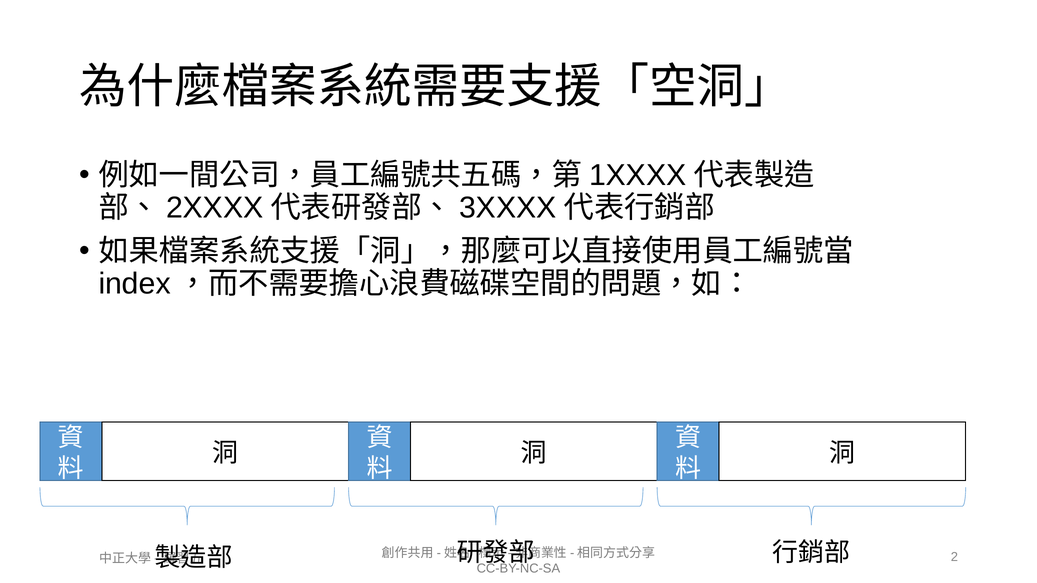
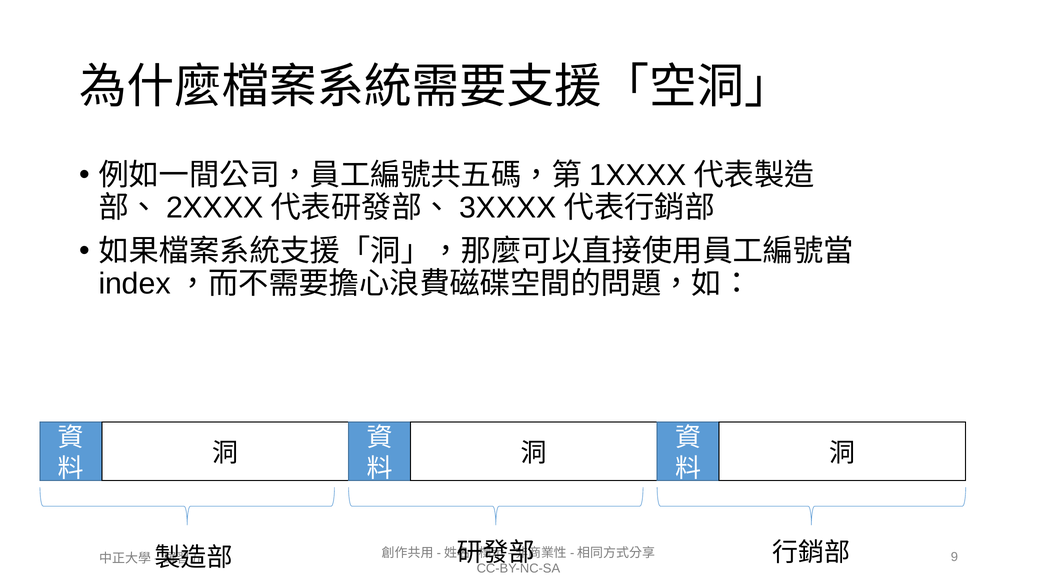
2: 2 -> 9
